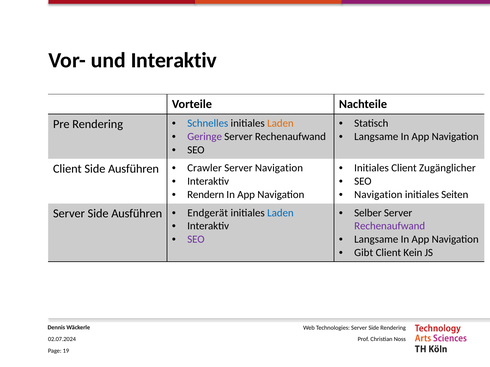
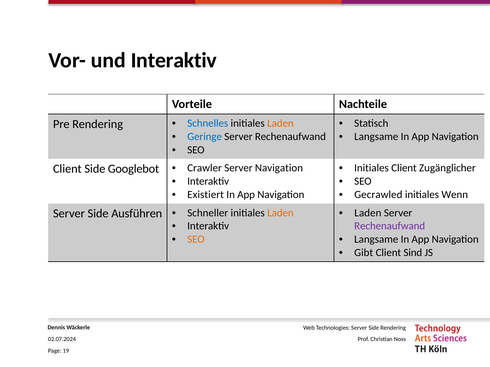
Geringe colour: purple -> blue
Client Side Ausführen: Ausführen -> Googlebot
Rendern: Rendern -> Existiert
Navigation at (378, 195): Navigation -> Gecrawled
Seiten: Seiten -> Wenn
Selber at (368, 213): Selber -> Laden
Endgerät: Endgerät -> Schneller
Laden at (280, 213) colour: blue -> orange
SEO at (196, 240) colour: purple -> orange
Kein: Kein -> Sind
